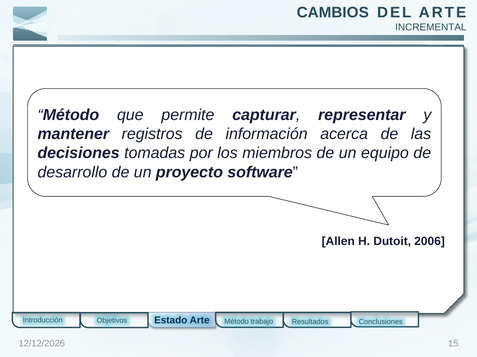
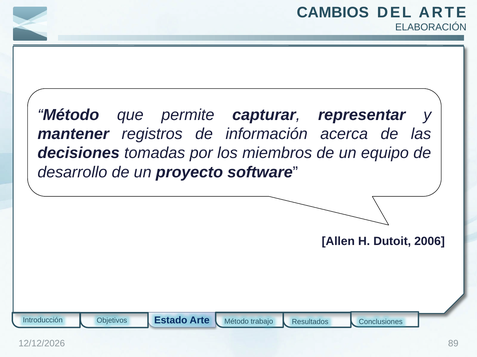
INCREMENTAL: INCREMENTAL -> ELABORACIÓN
15: 15 -> 89
